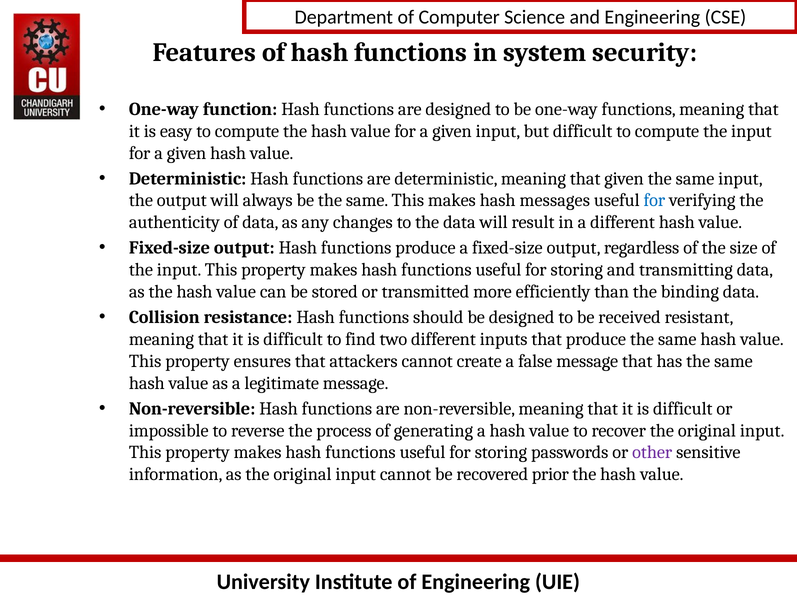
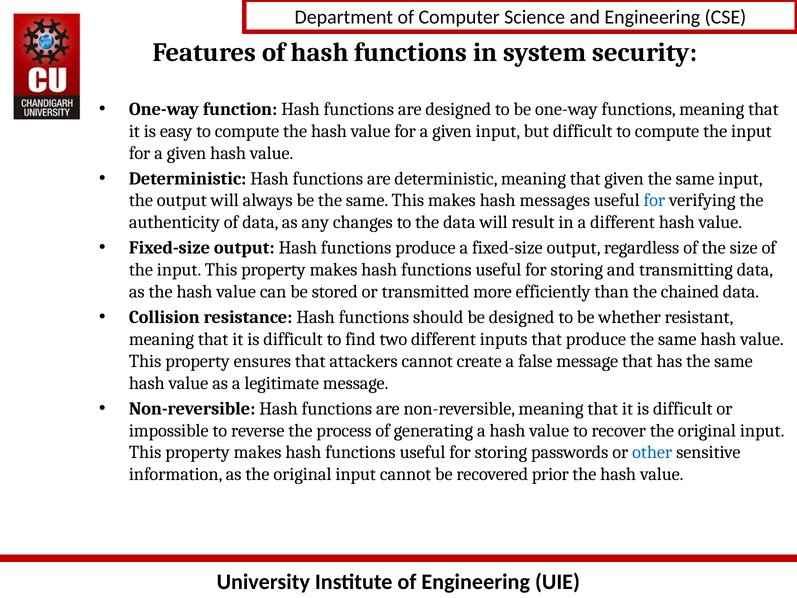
binding: binding -> chained
received: received -> whether
other colour: purple -> blue
